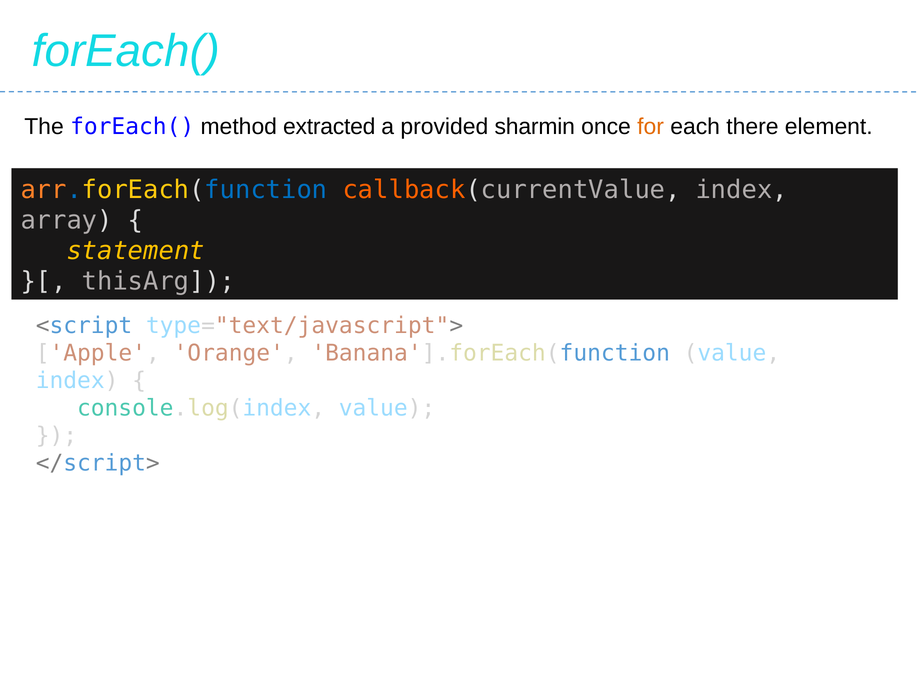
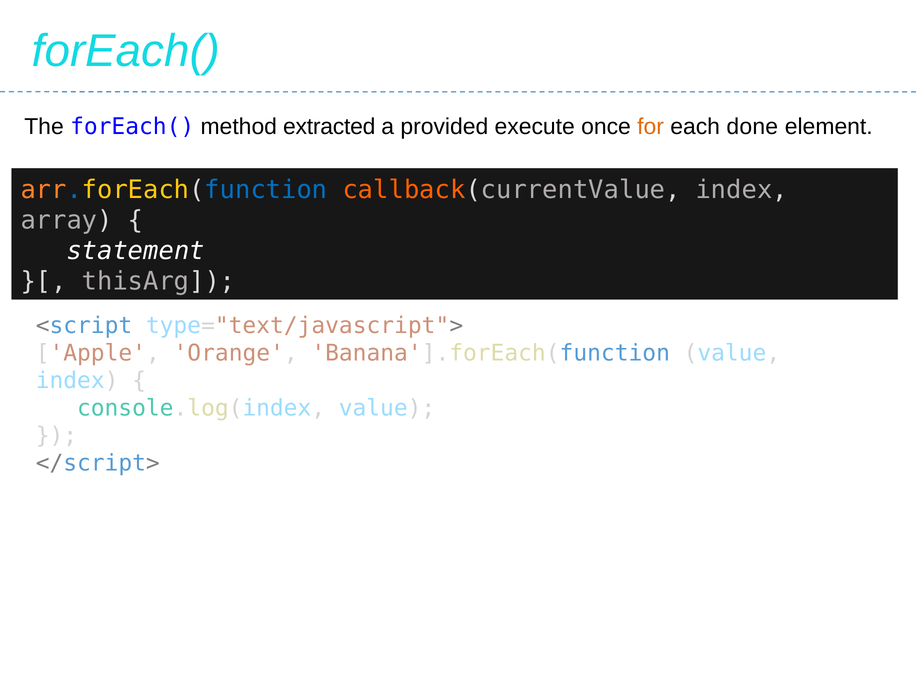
sharmin: sharmin -> execute
there: there -> done
statement colour: yellow -> white
